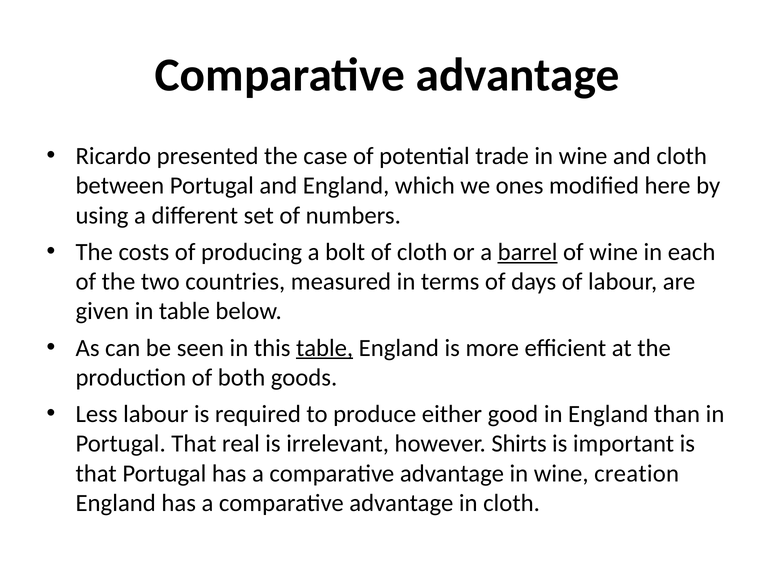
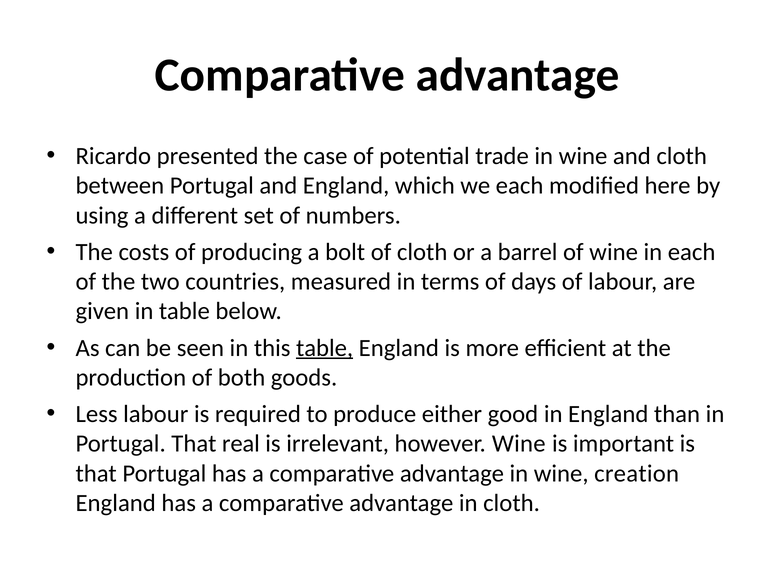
we ones: ones -> each
barrel underline: present -> none
however Shirts: Shirts -> Wine
